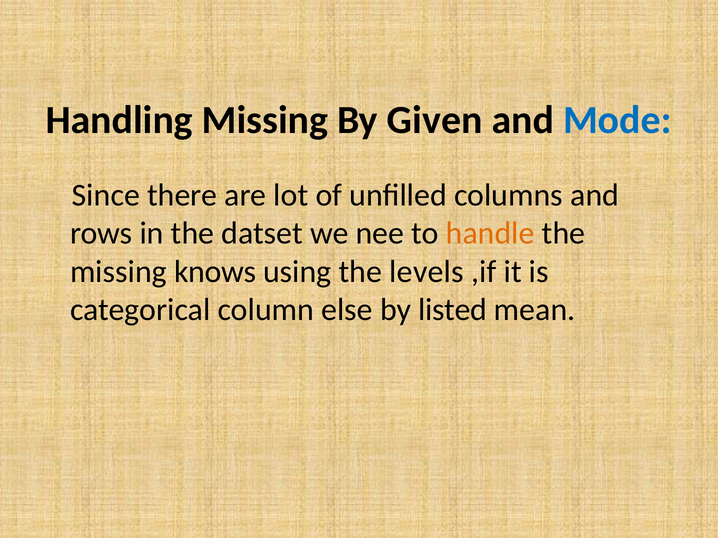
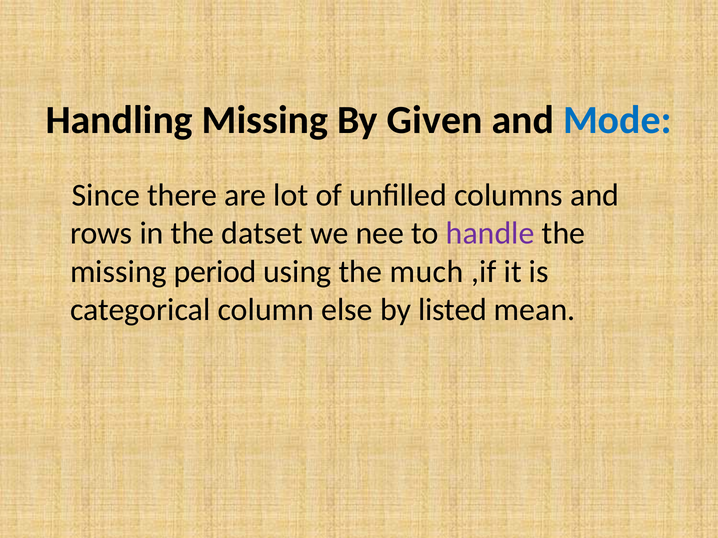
handle colour: orange -> purple
knows: knows -> period
levels: levels -> much
